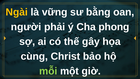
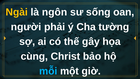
vững: vững -> ngôn
bằng: bằng -> sống
phong: phong -> tường
mỗi colour: light green -> light blue
